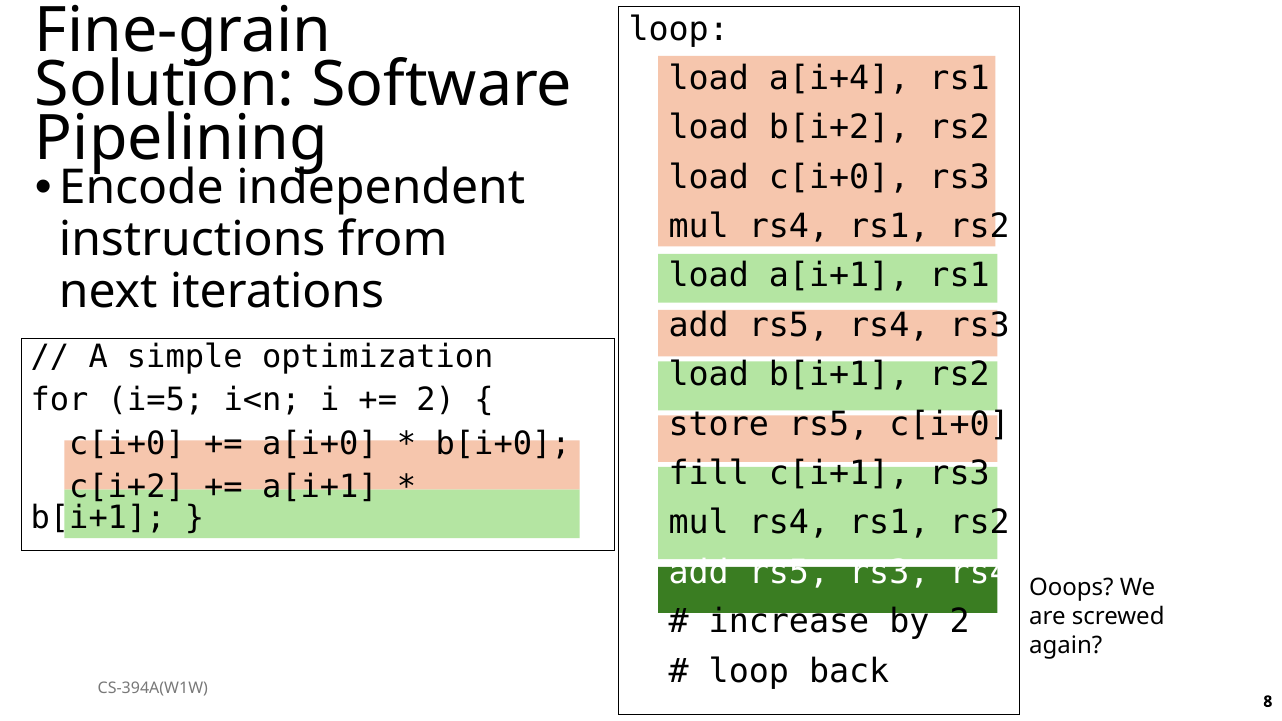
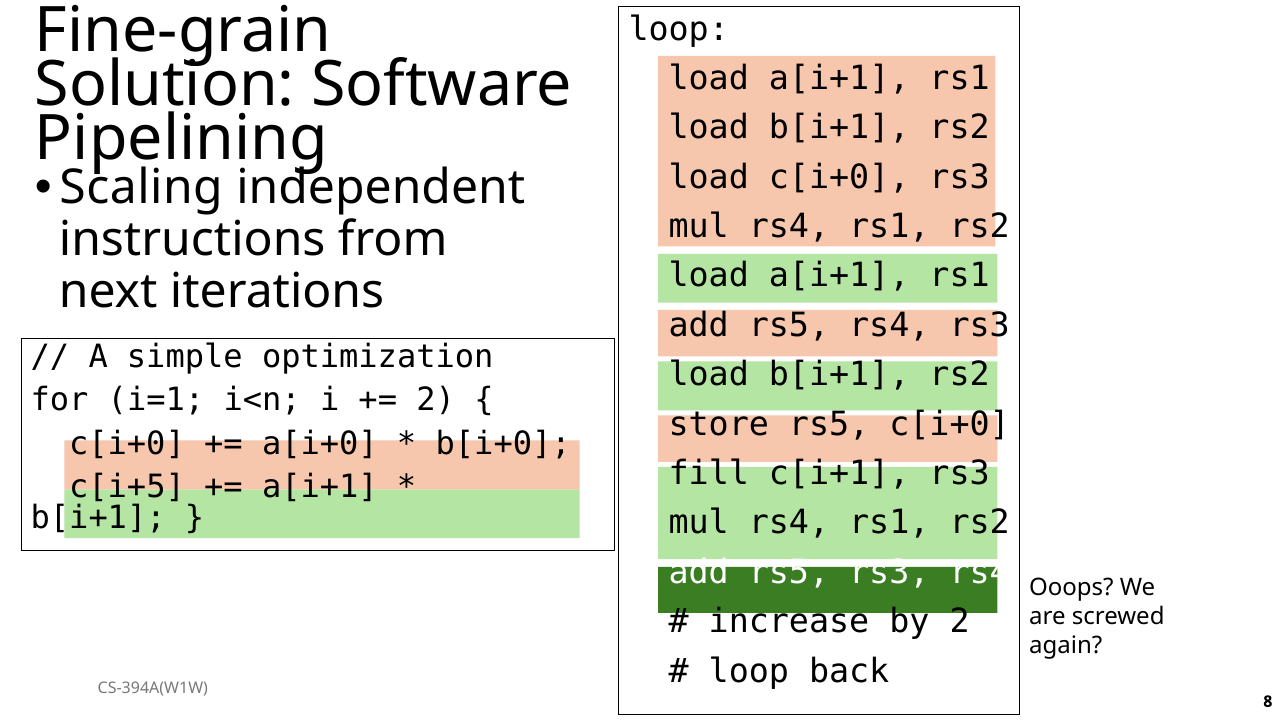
a[i+4 at (839, 78): a[i+4 -> a[i+1
b[i+2 at (839, 128): b[i+2 -> b[i+1
Encode: Encode -> Scaling
i=5: i=5 -> i=1
c[i+2: c[i+2 -> c[i+5
